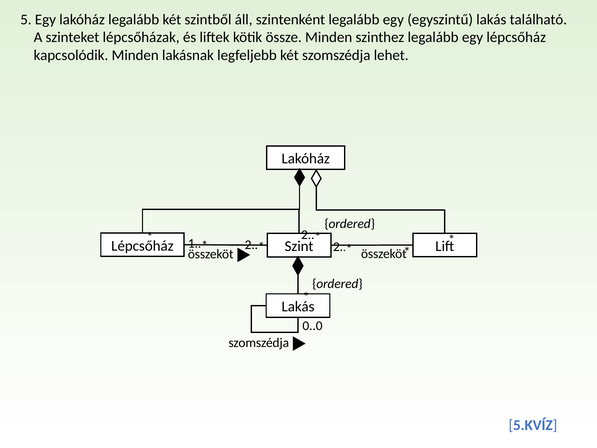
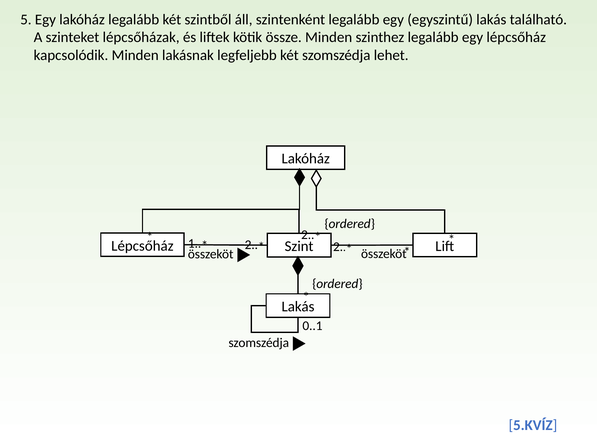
0..0: 0..0 -> 0..1
